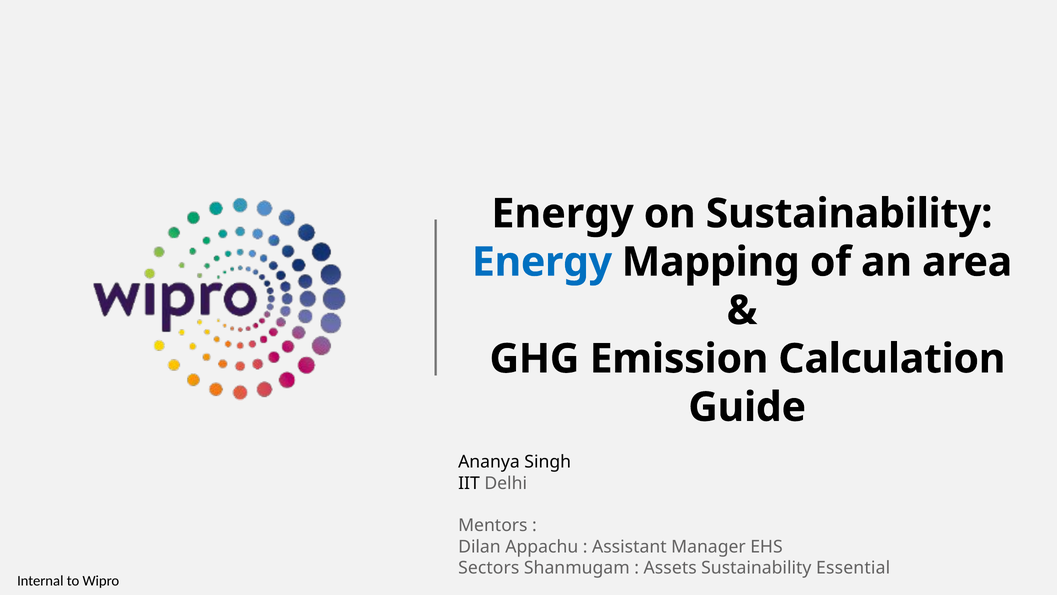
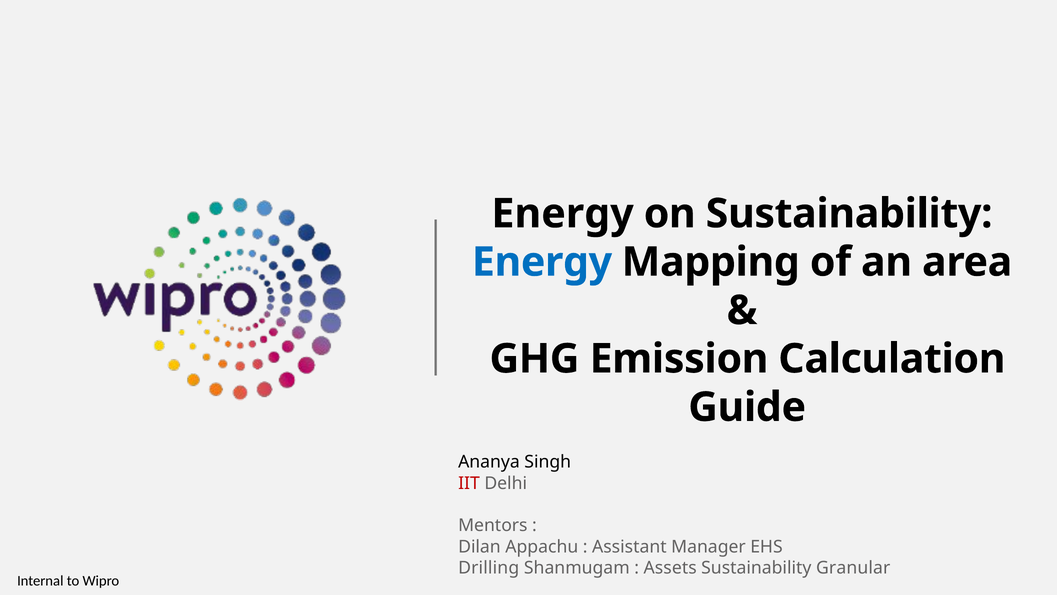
IIT colour: black -> red
Sectors: Sectors -> Drilling
Essential: Essential -> Granular
